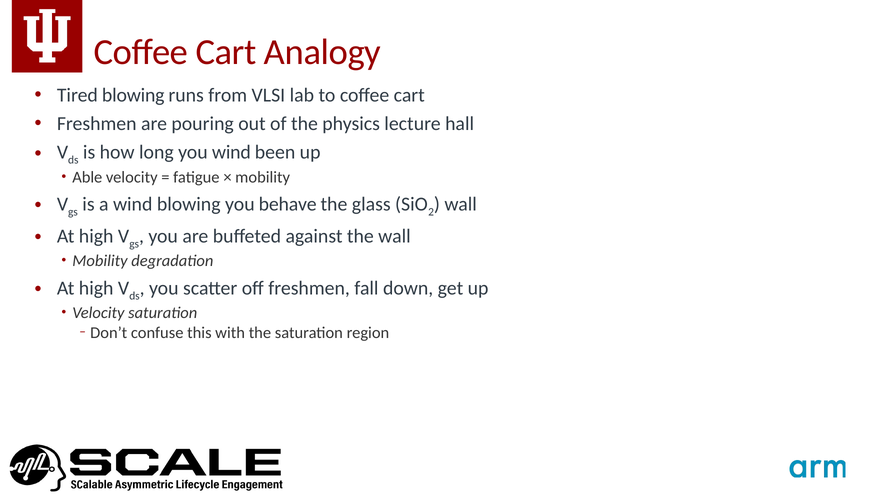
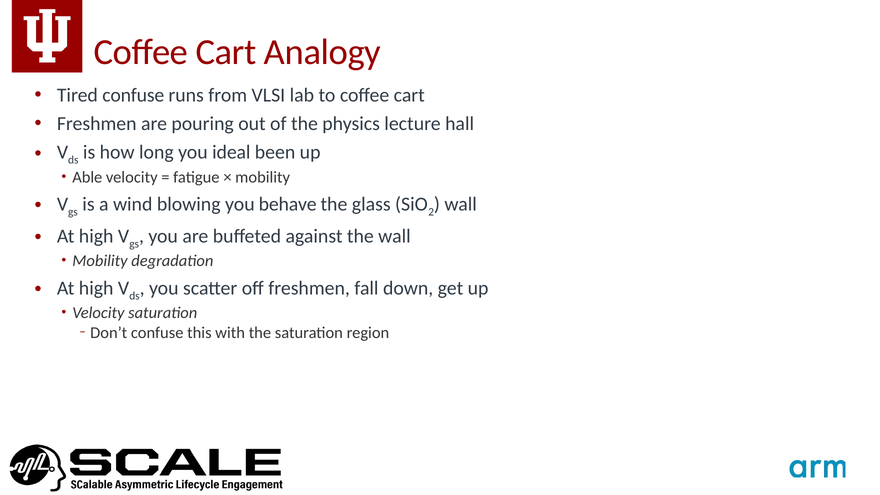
Tired blowing: blowing -> confuse
you wind: wind -> ideal
